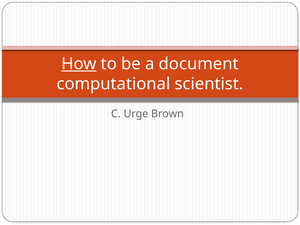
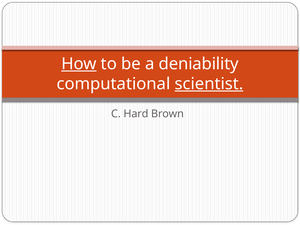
document: document -> deniability
scientist underline: none -> present
Urge: Urge -> Hard
